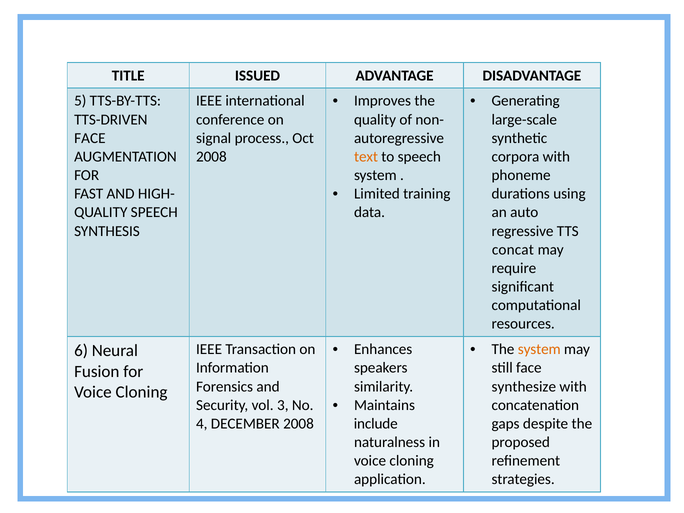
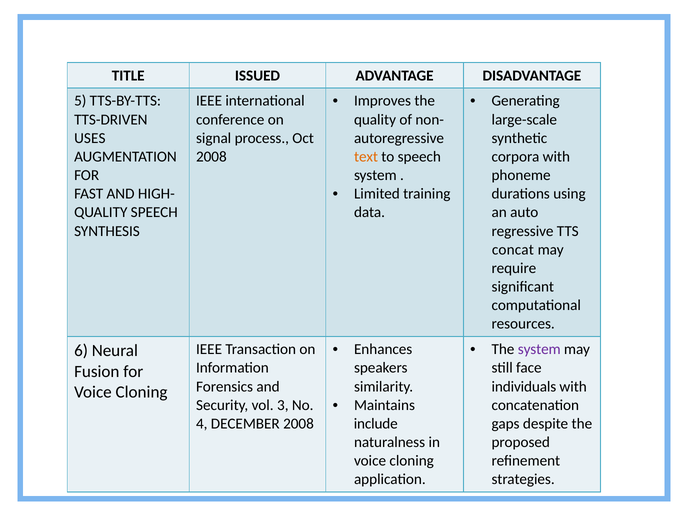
FACE at (90, 138): FACE -> USES
system at (539, 349) colour: orange -> purple
synthesize: synthesize -> individuals
